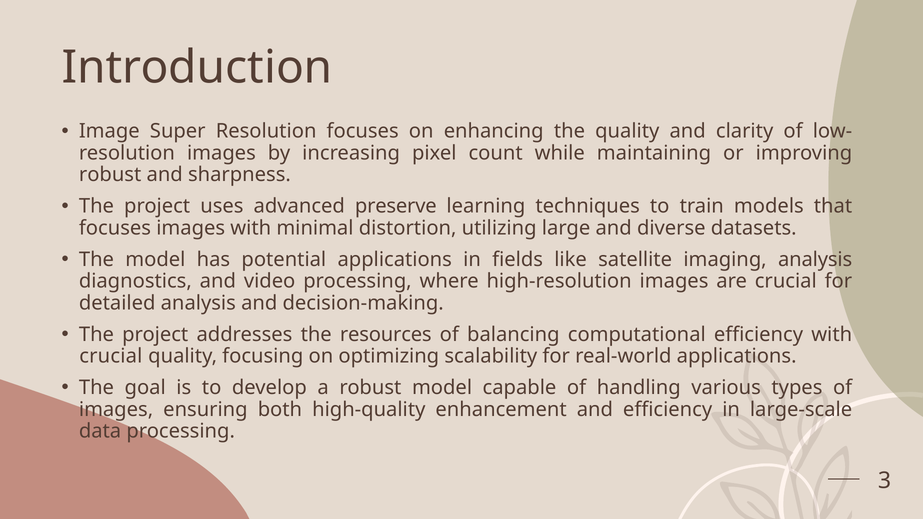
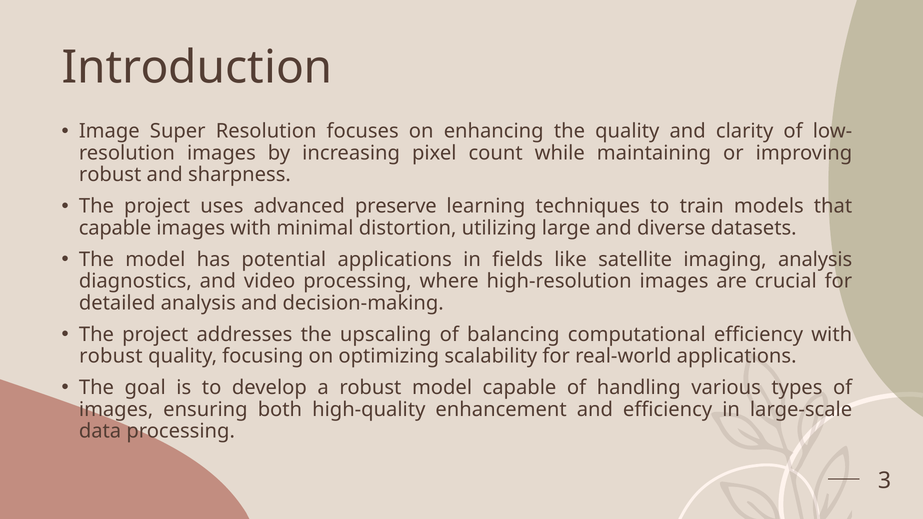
focuses at (115, 228): focuses -> capable
resources: resources -> upscaling
crucial at (111, 356): crucial -> robust
